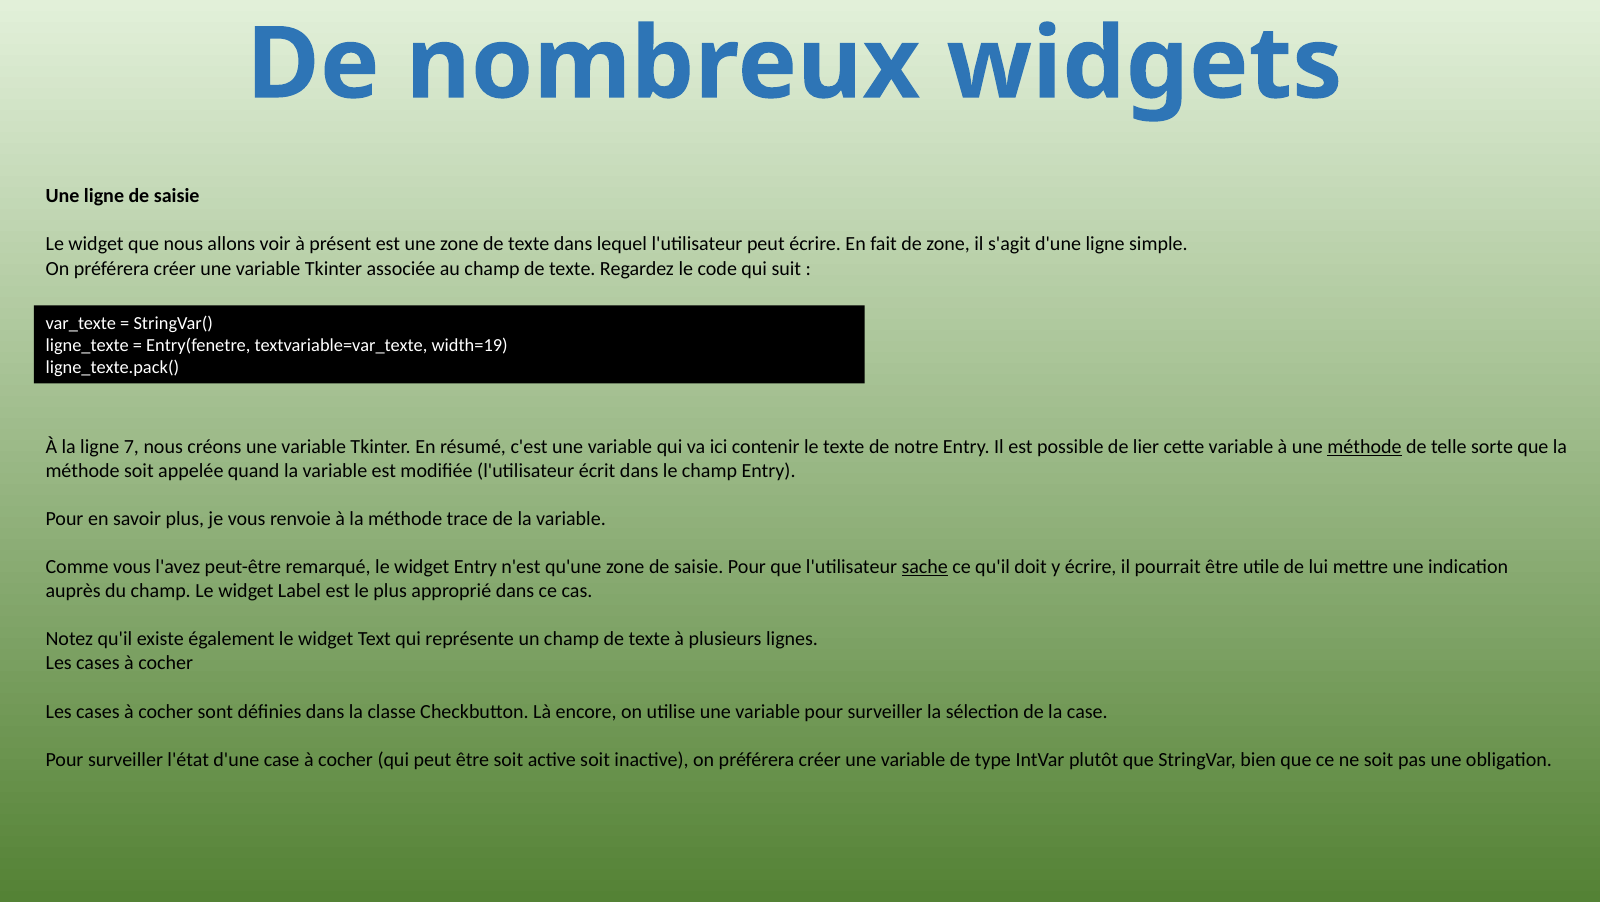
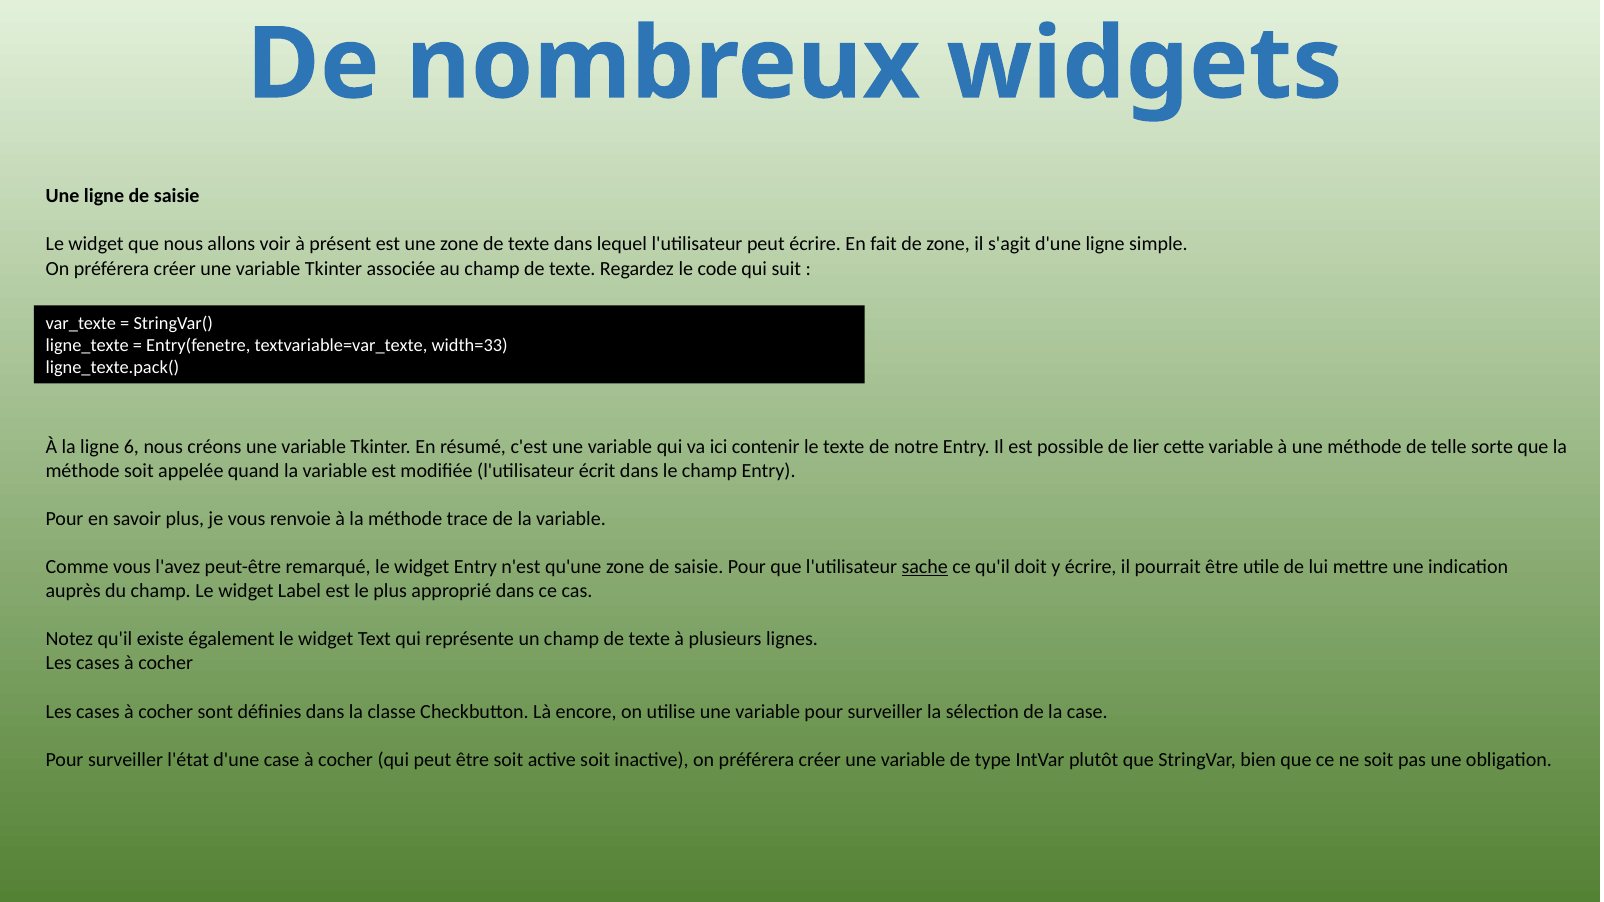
width=19: width=19 -> width=33
7: 7 -> 6
méthode at (1364, 447) underline: present -> none
